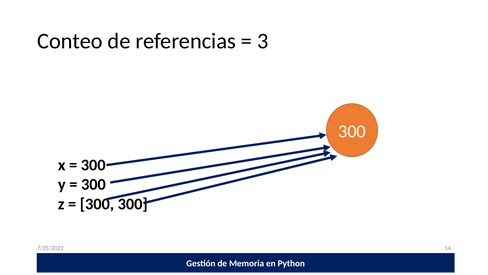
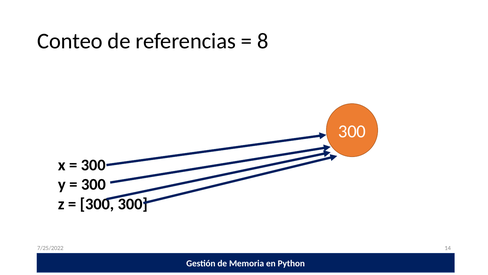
3: 3 -> 8
